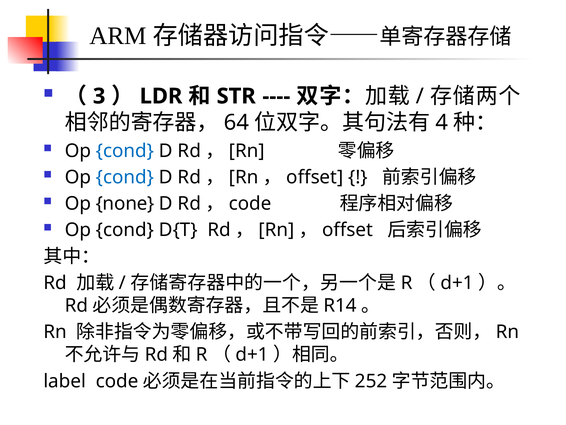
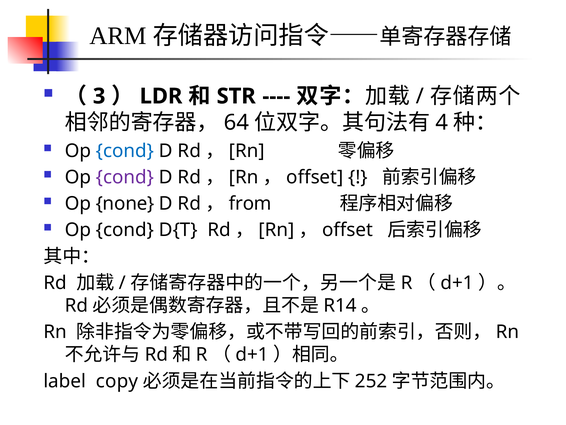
cond at (125, 177) colour: blue -> purple
code at (250, 203): code -> from
label code: code -> copy
